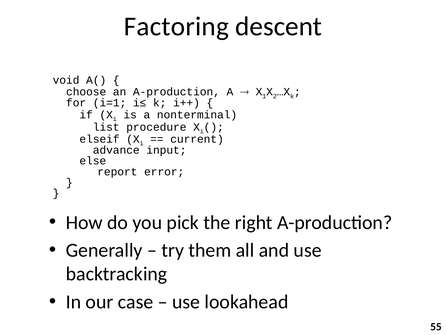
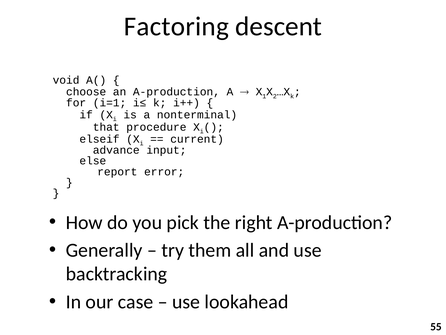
list: list -> that
